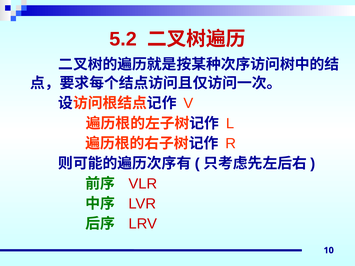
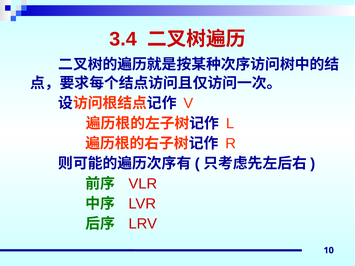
5.2: 5.2 -> 3.4
